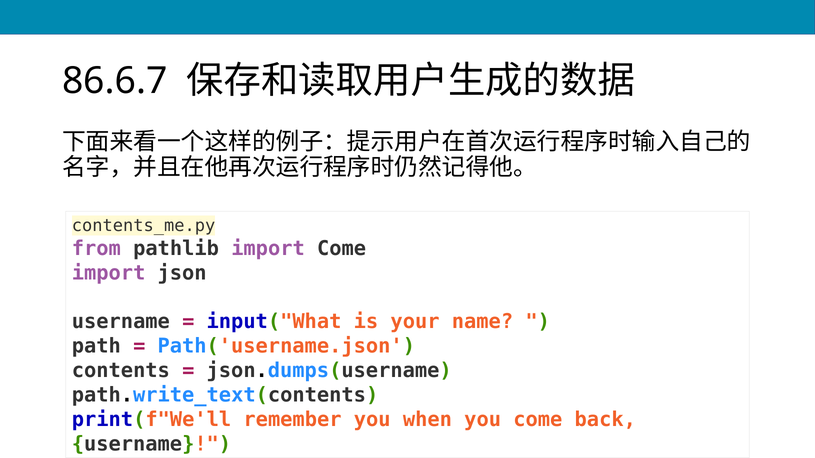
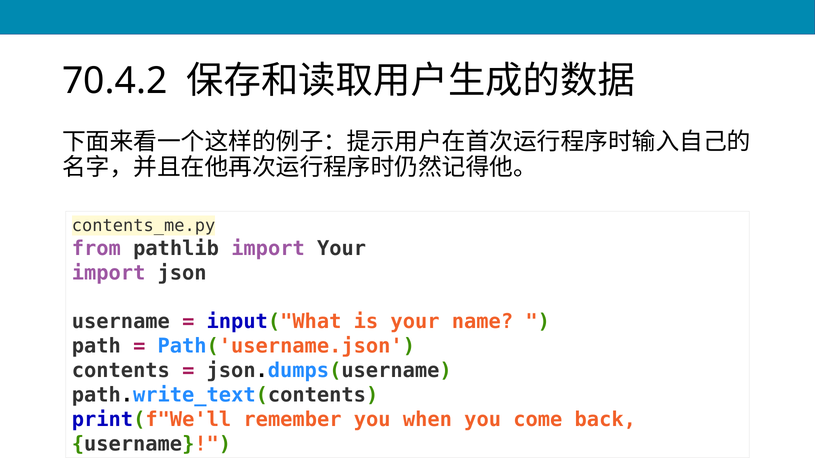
86.6.7: 86.6.7 -> 70.4.2
import Come: Come -> Your
